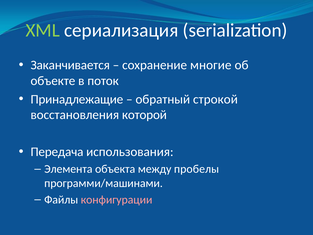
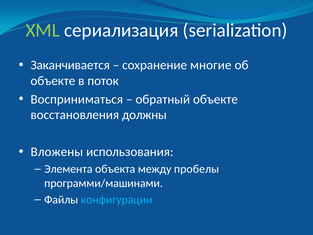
Принадлежащие: Принадлежащие -> Восприниматься
обратный строкой: строкой -> объекте
которой: которой -> должны
Передача: Передача -> Вложены
конфигурации colour: pink -> light blue
